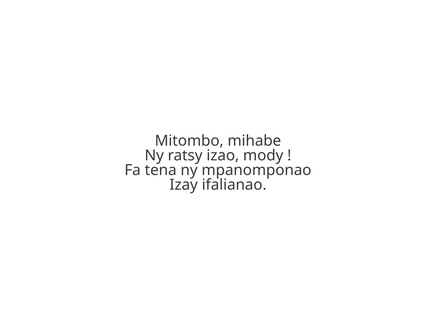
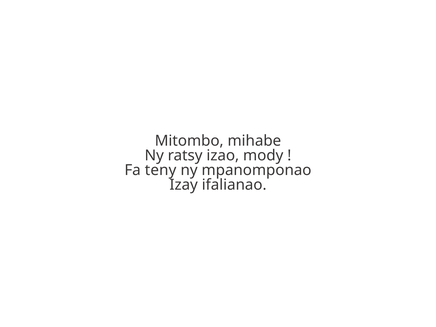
tena: tena -> teny
